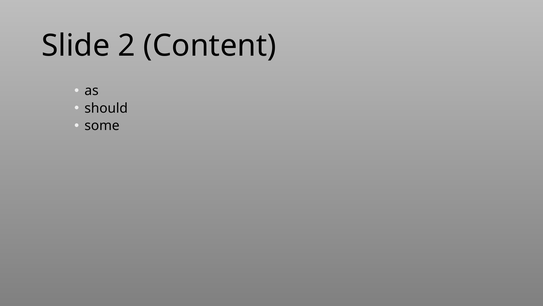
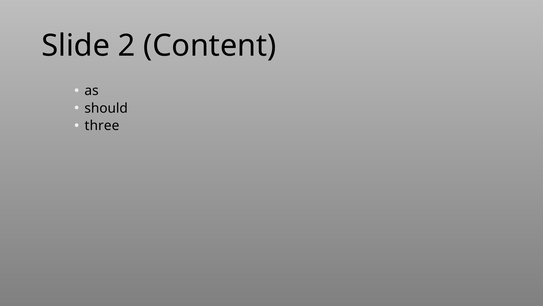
some: some -> three
